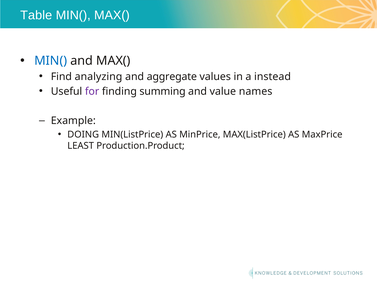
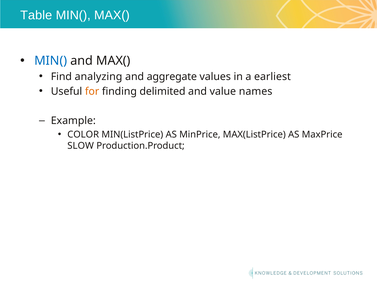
instead: instead -> earliest
for colour: purple -> orange
summing: summing -> delimited
DOING: DOING -> COLOR
LEAST: LEAST -> SLOW
